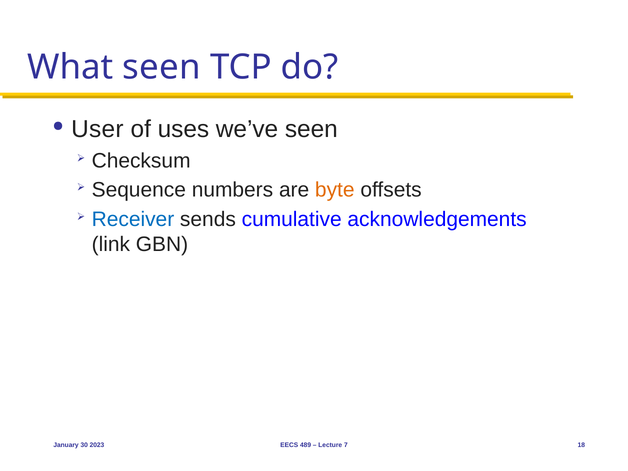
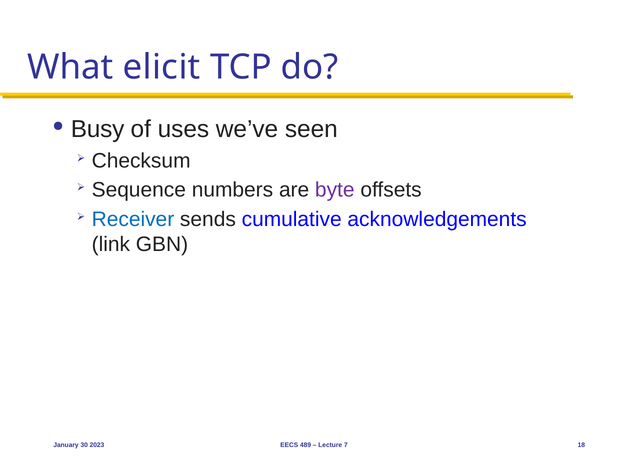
What seen: seen -> elicit
User: User -> Busy
byte colour: orange -> purple
